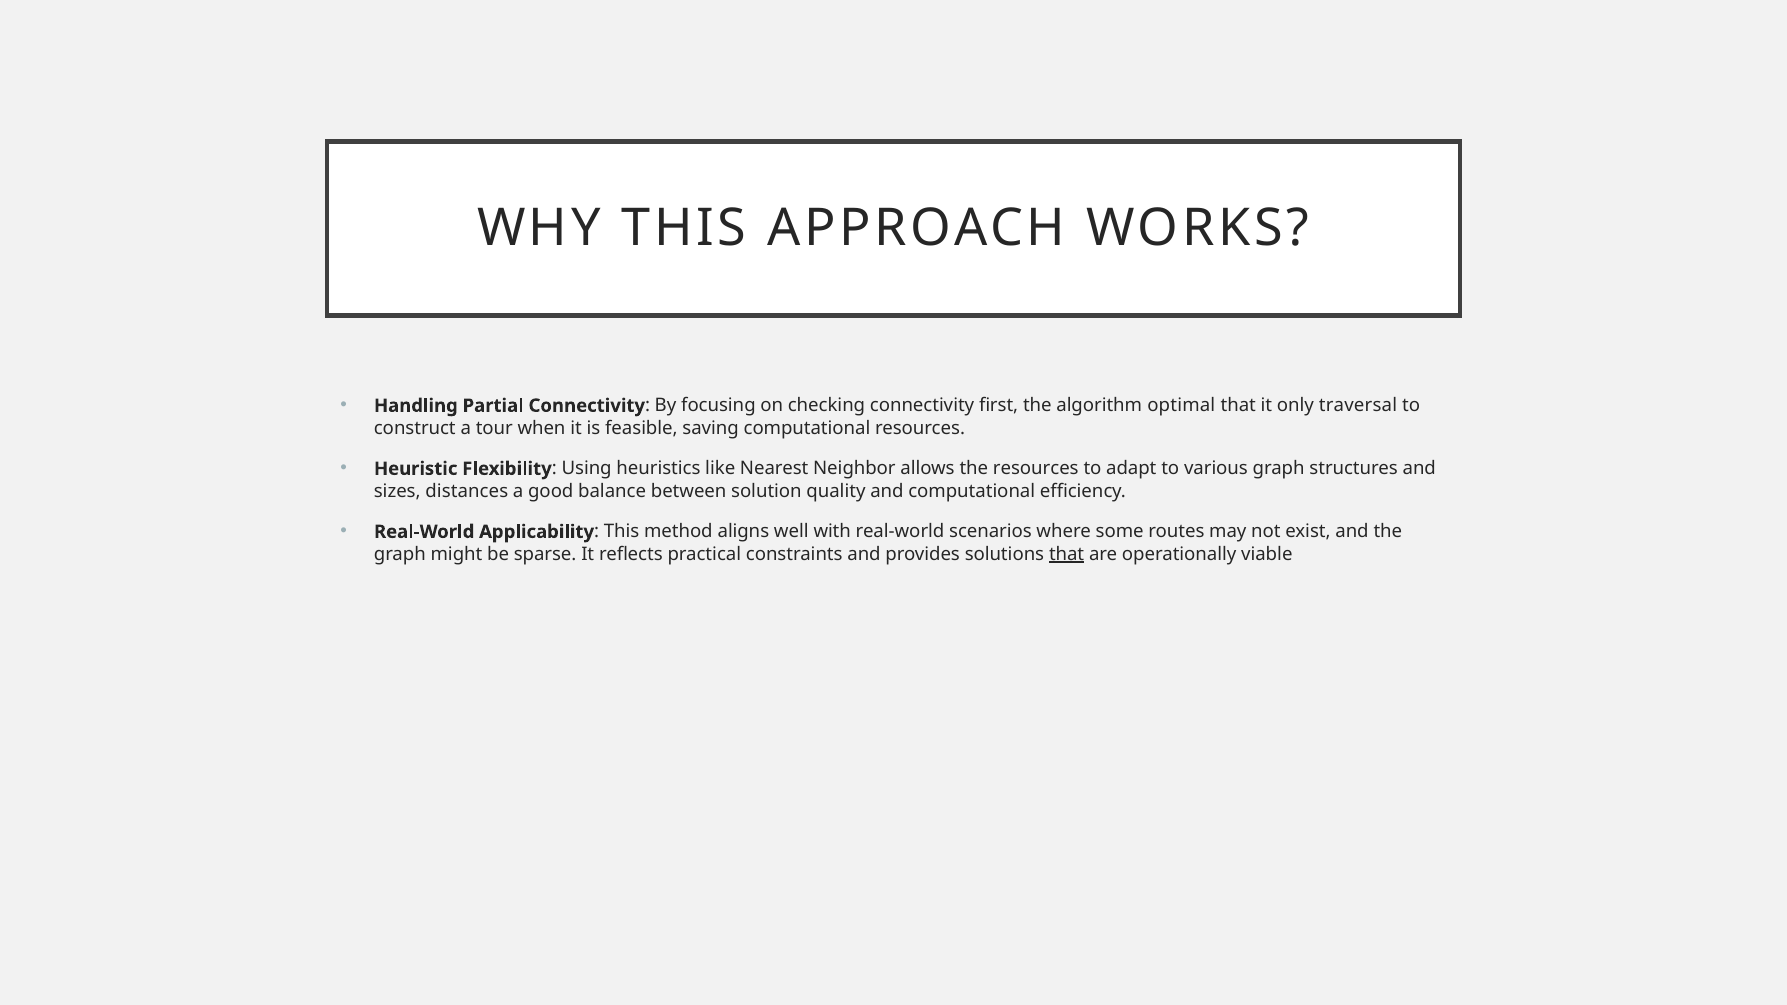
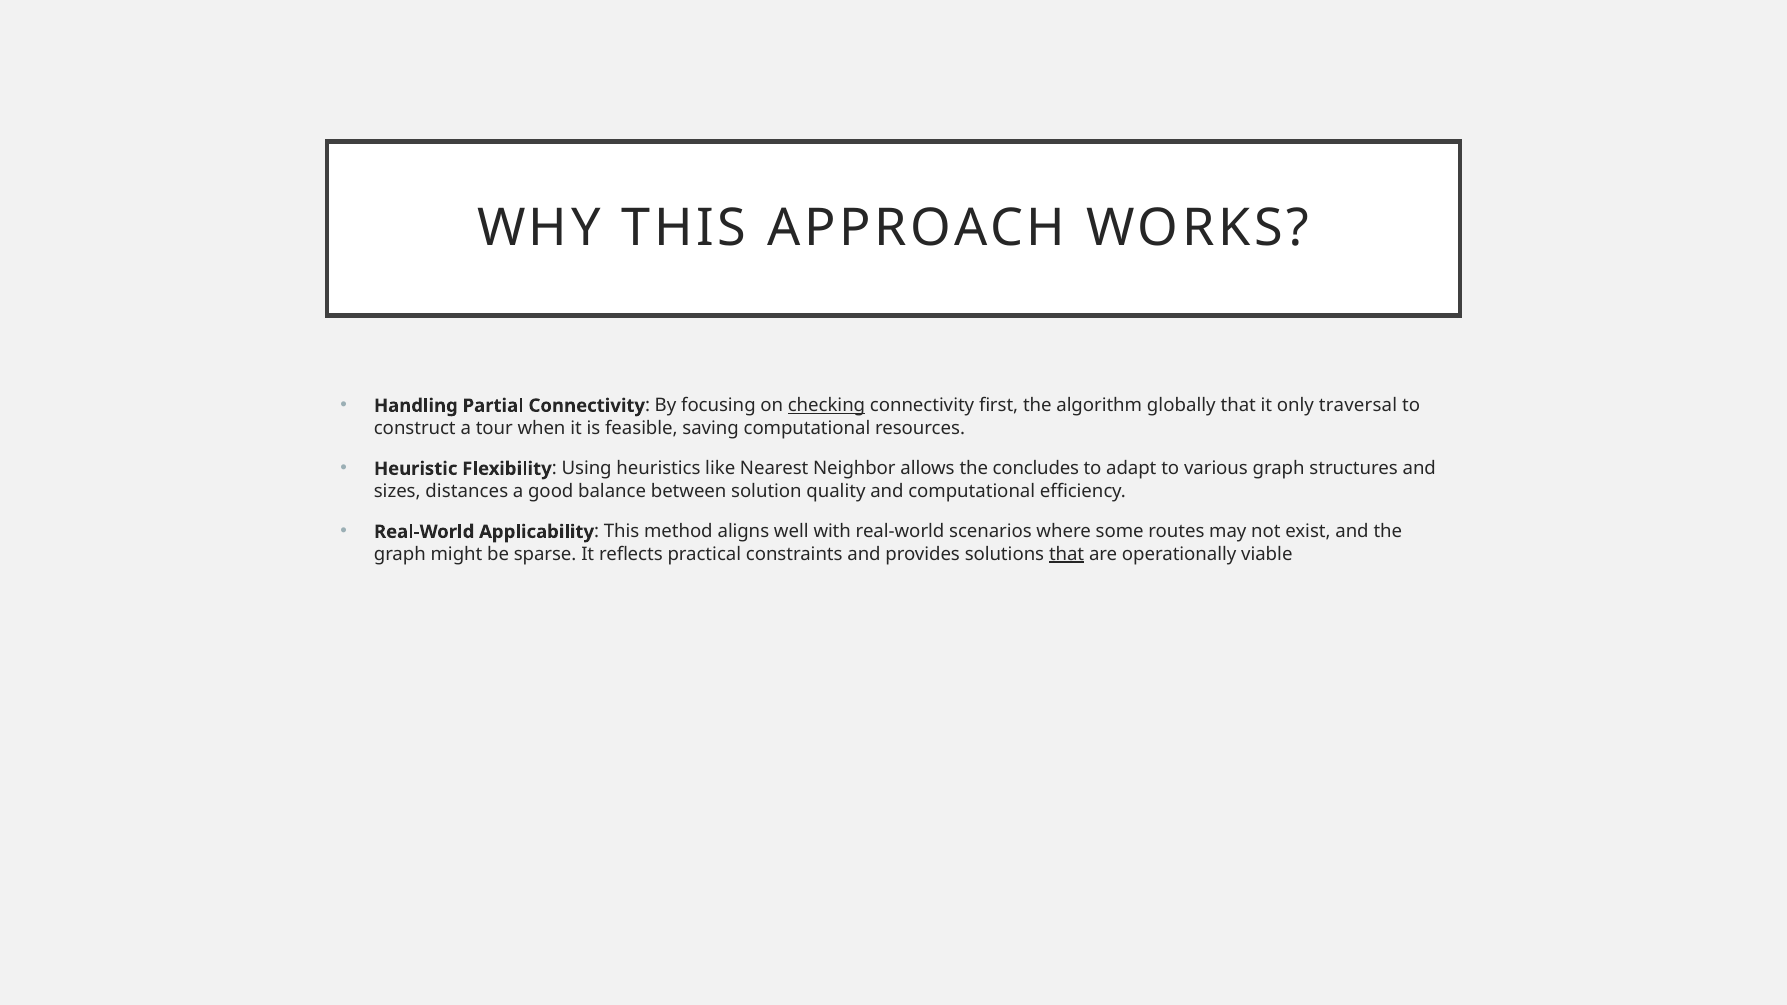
checking underline: none -> present
optimal: optimal -> globally
the resources: resources -> concludes
